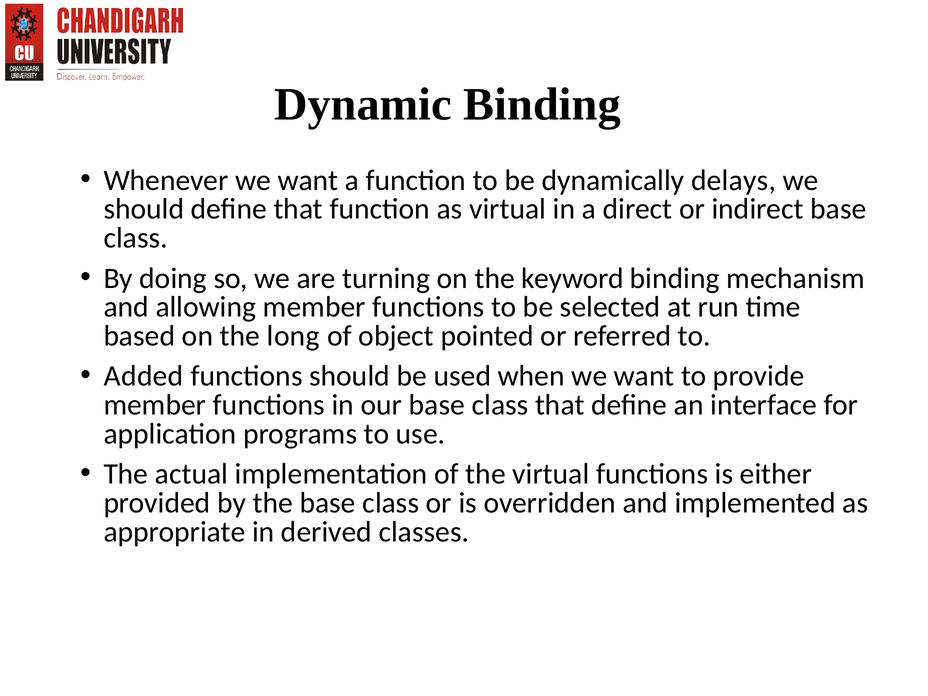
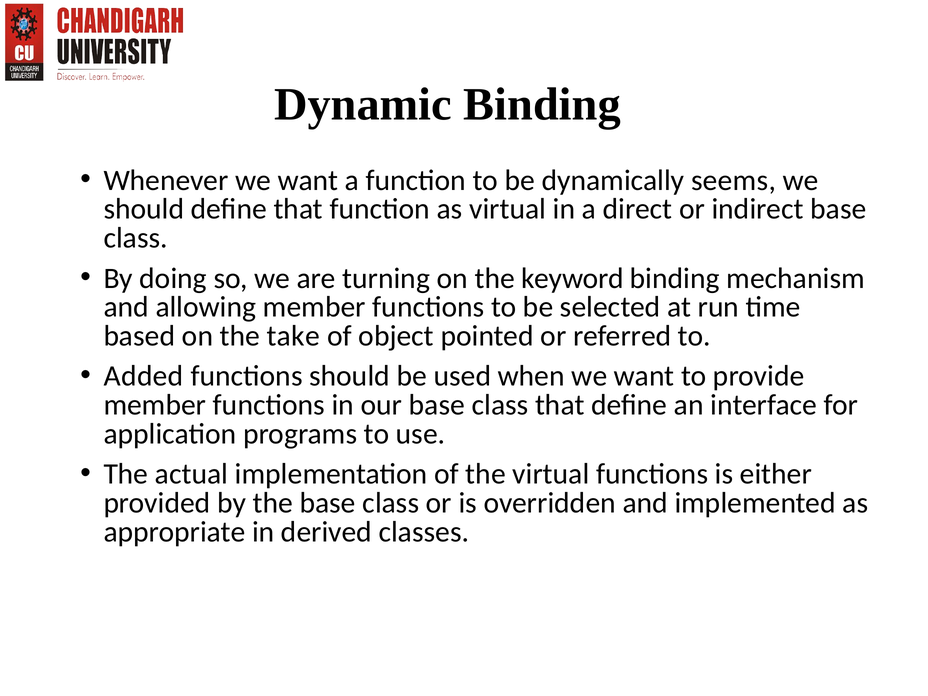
delays: delays -> seems
long: long -> take
